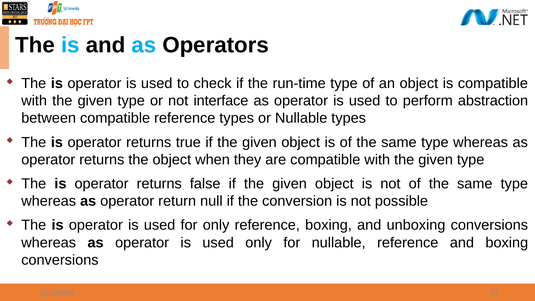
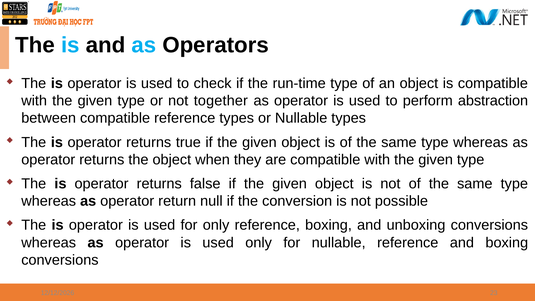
interface: interface -> together
